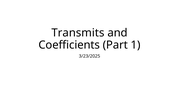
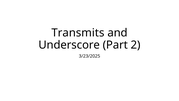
Coefficients: Coefficients -> Underscore
1: 1 -> 2
